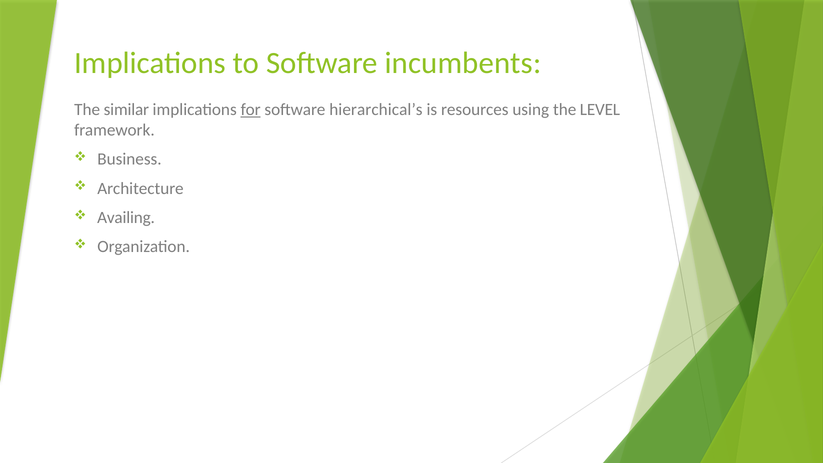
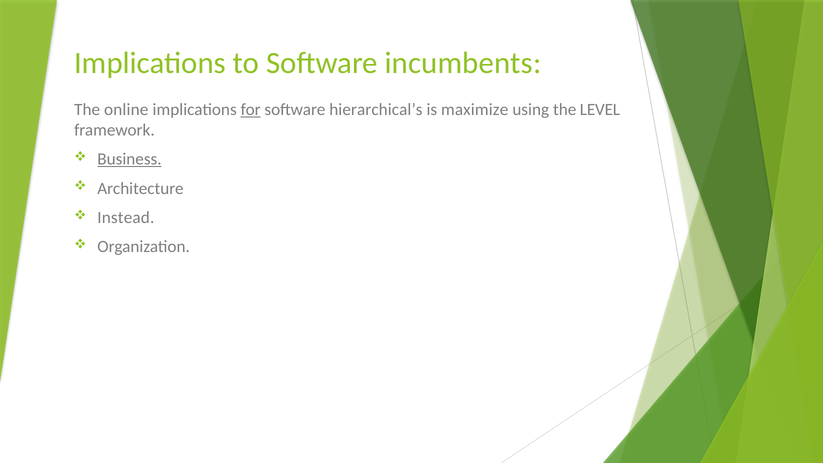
similar: similar -> online
resources: resources -> maximize
Business underline: none -> present
Availing: Availing -> Instead
